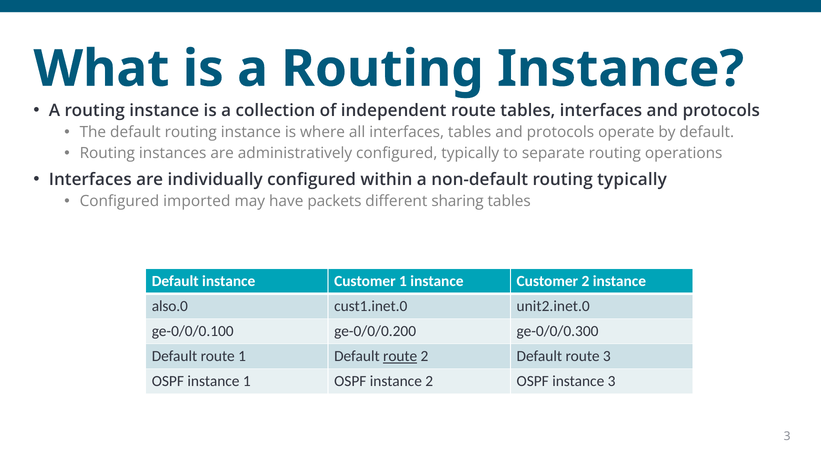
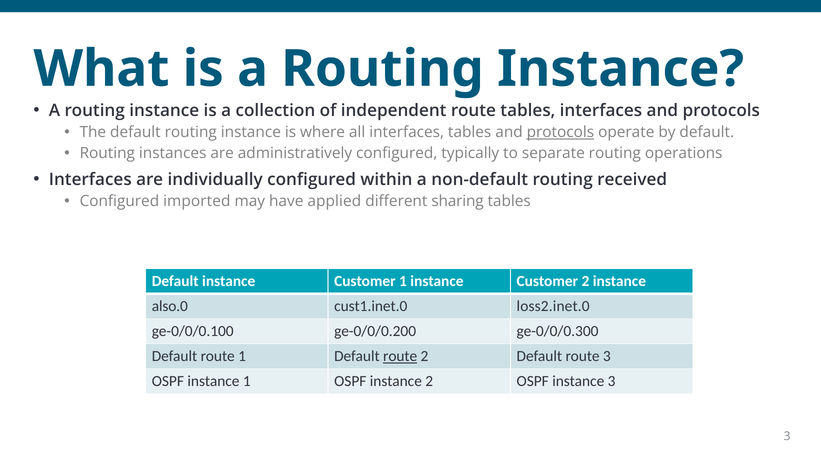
protocols at (560, 132) underline: none -> present
routing typically: typically -> received
packets: packets -> applied
unit2.inet.0: unit2.inet.0 -> loss2.inet.0
